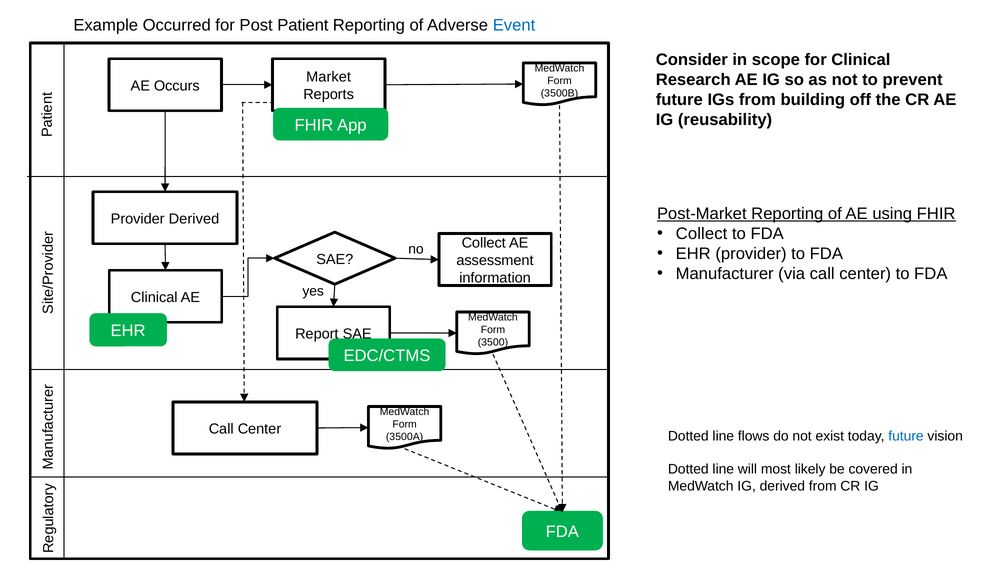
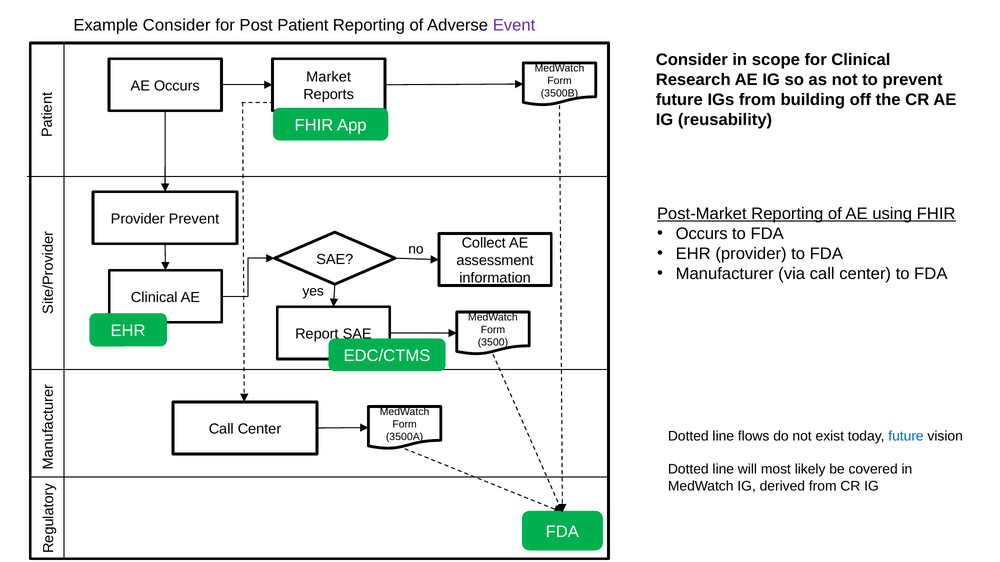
Example Occurred: Occurred -> Consider
Event colour: blue -> purple
Provider Derived: Derived -> Prevent
Collect at (702, 234): Collect -> Occurs
